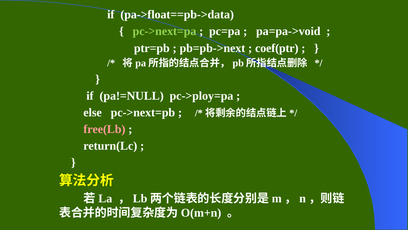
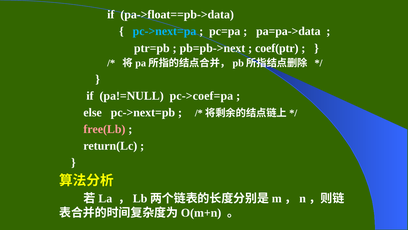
pc->next=pa colour: light green -> light blue
pa=pa->void: pa=pa->void -> pa=pa->data
pc->ploy=pa: pc->ploy=pa -> pc->coef=pa
